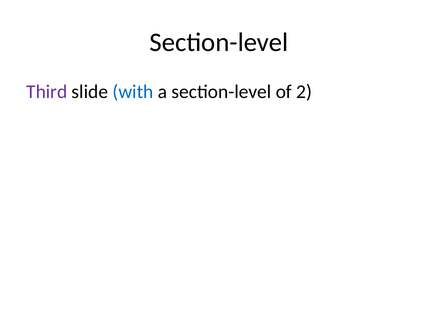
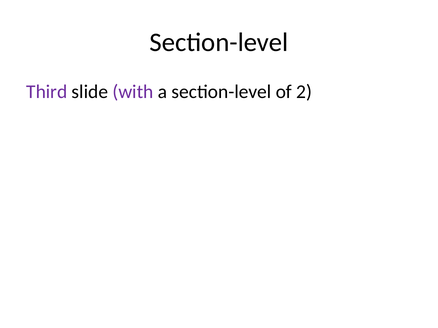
with colour: blue -> purple
